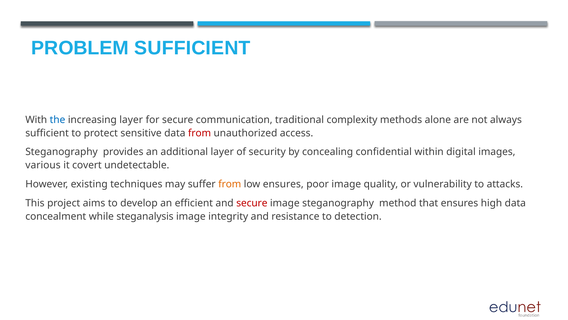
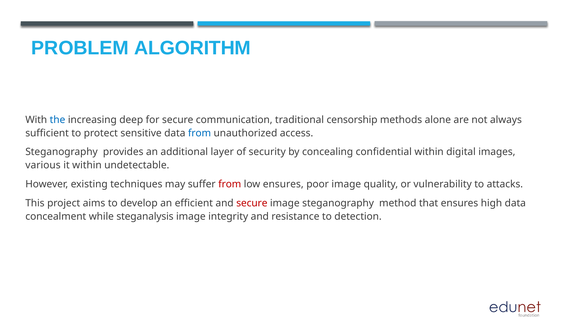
PROBLEM SUFFICIENT: SUFFICIENT -> ALGORITHM
increasing layer: layer -> deep
complexity: complexity -> censorship
from at (200, 133) colour: red -> blue
it covert: covert -> within
from at (230, 184) colour: orange -> red
